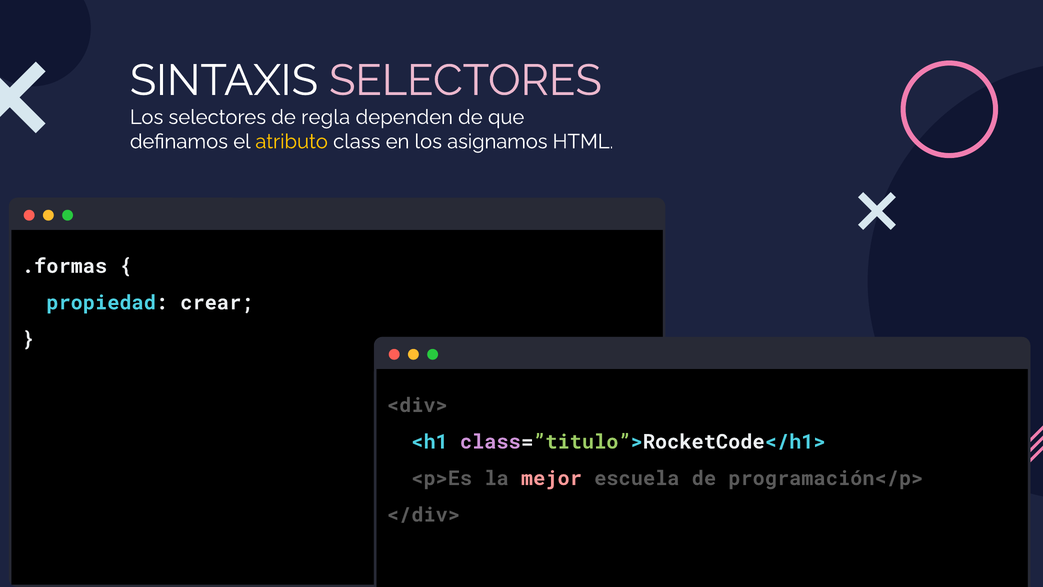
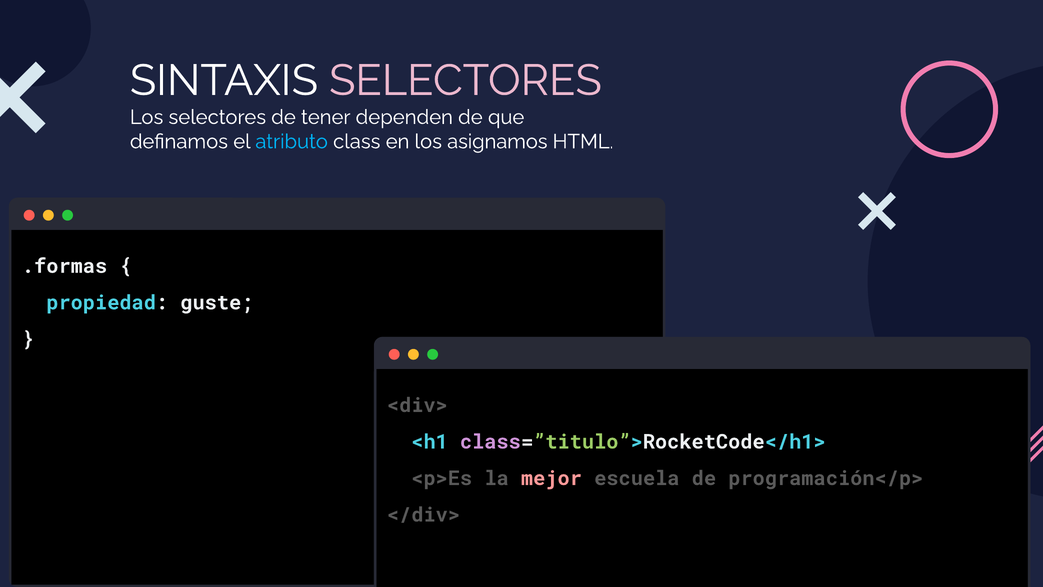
regla: regla -> tener
atributo colour: yellow -> light blue
crear: crear -> guste
